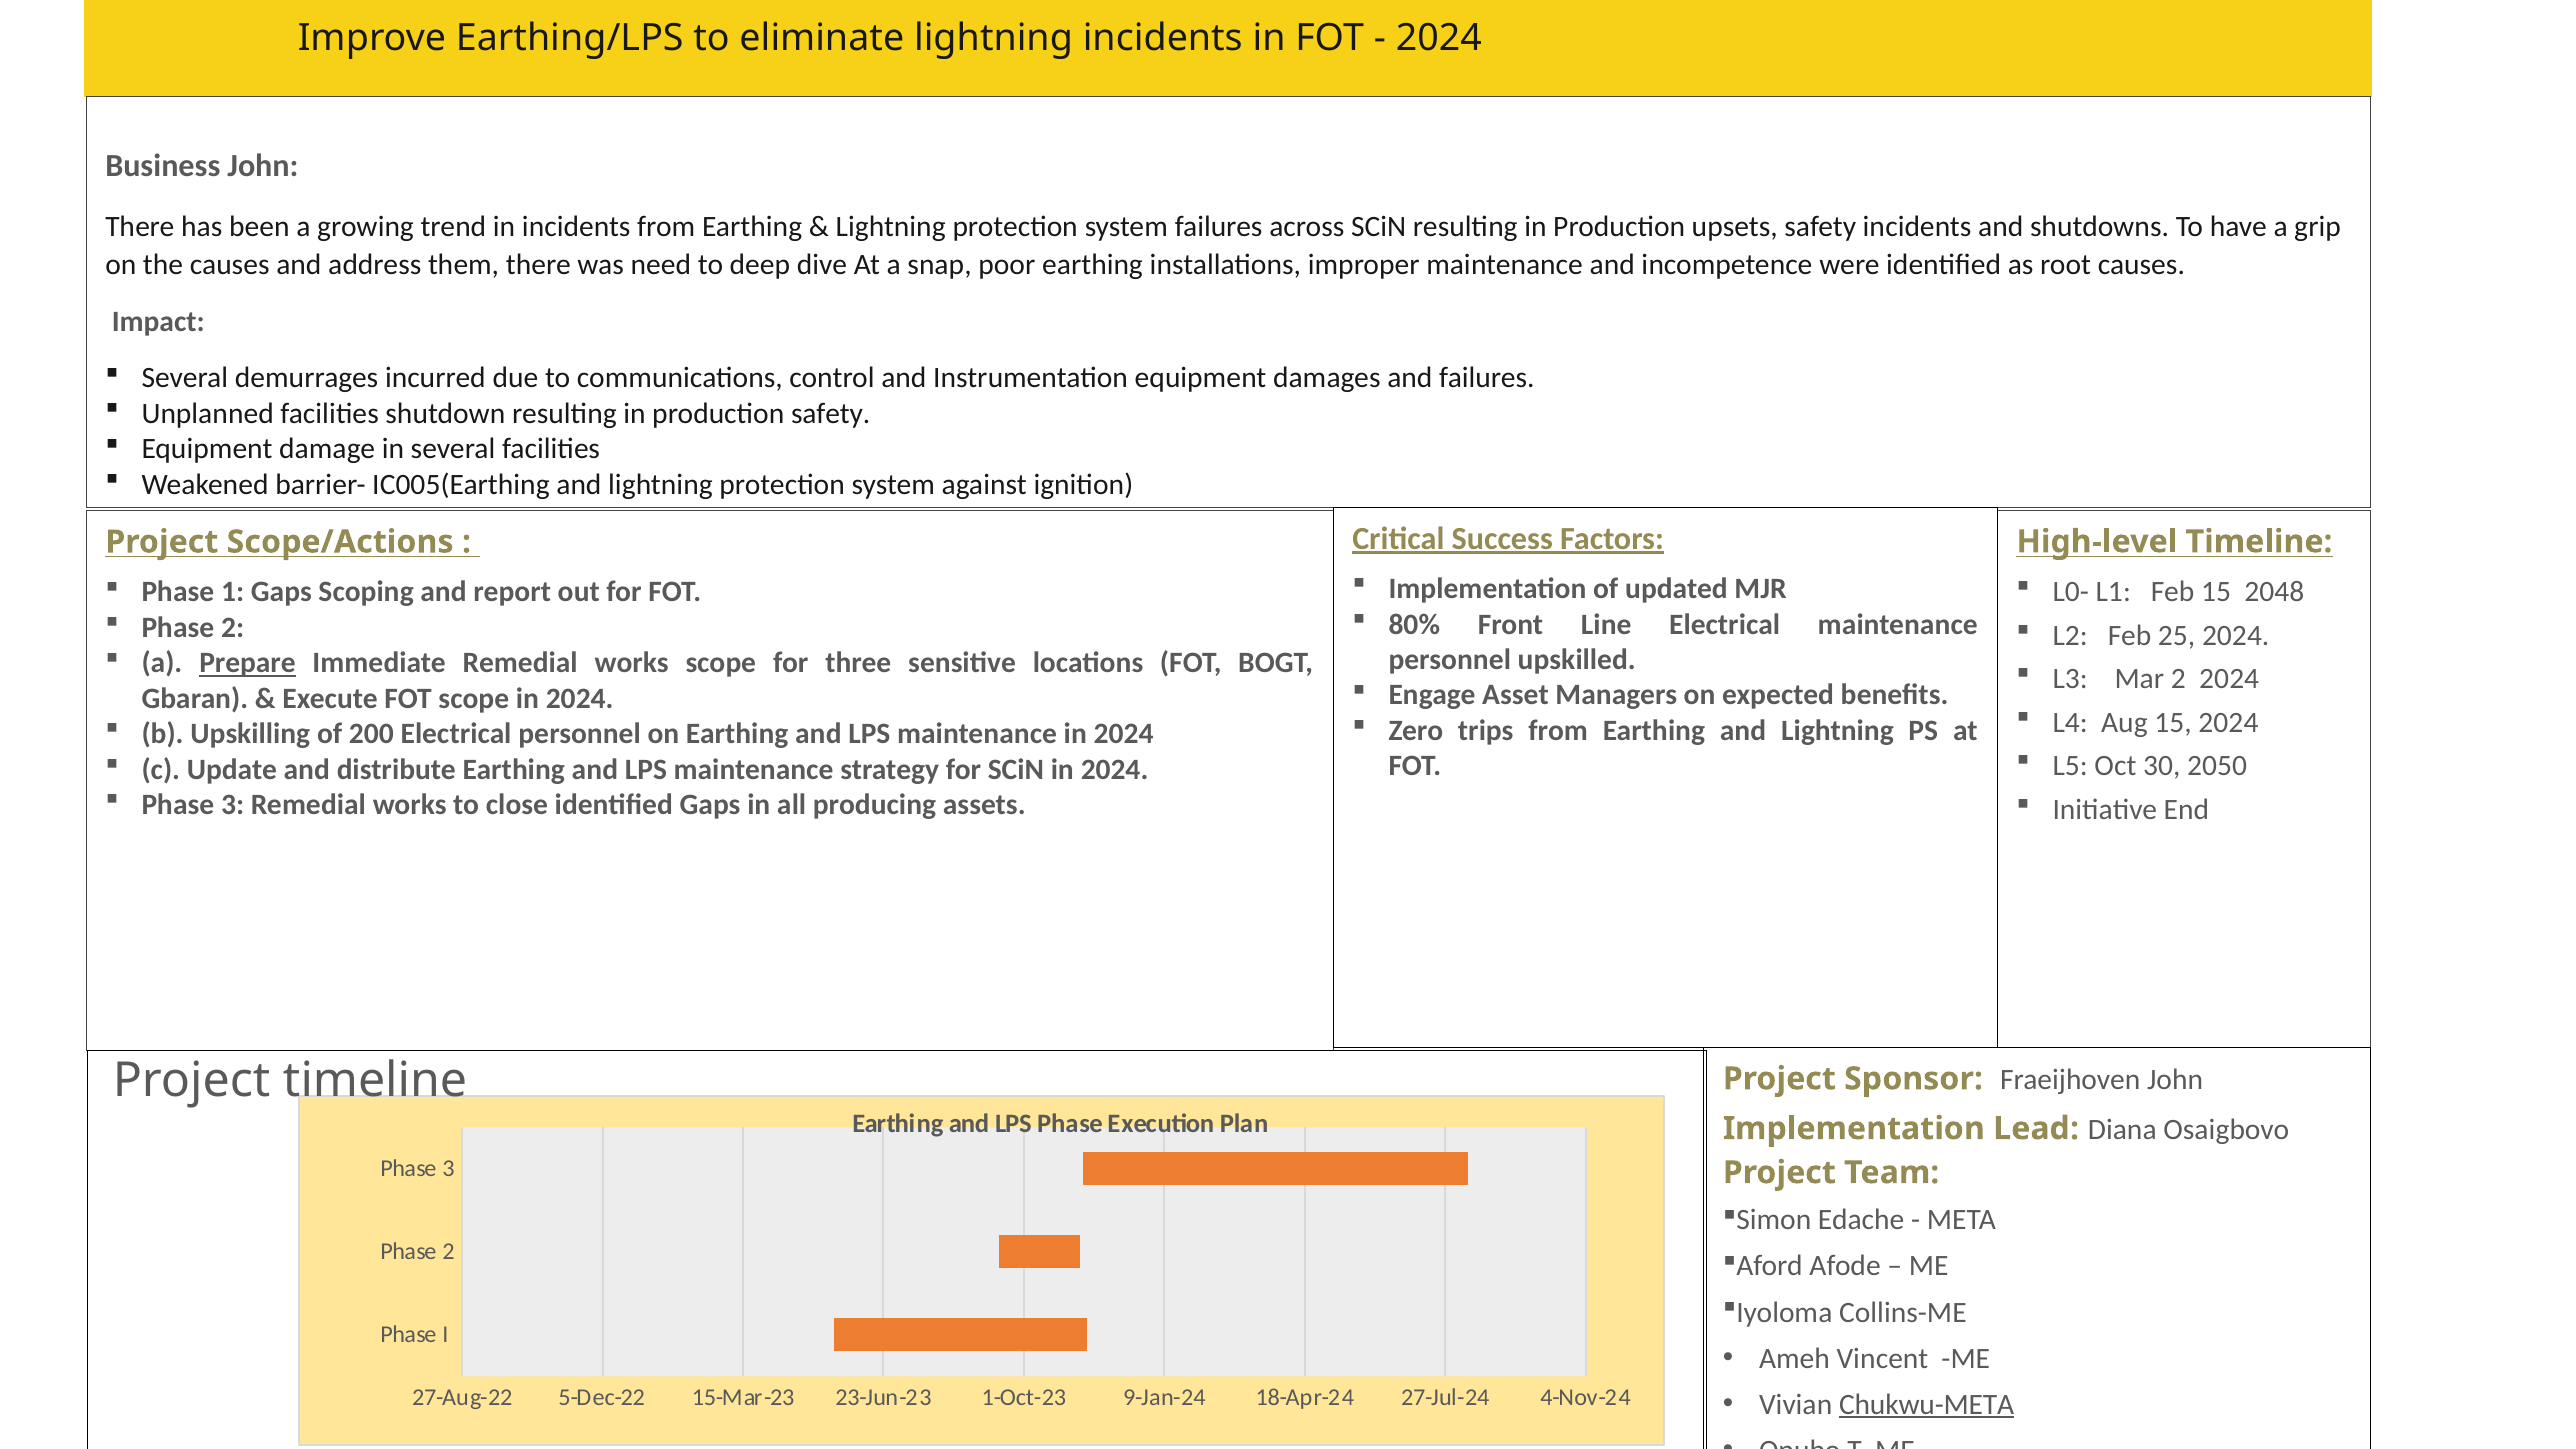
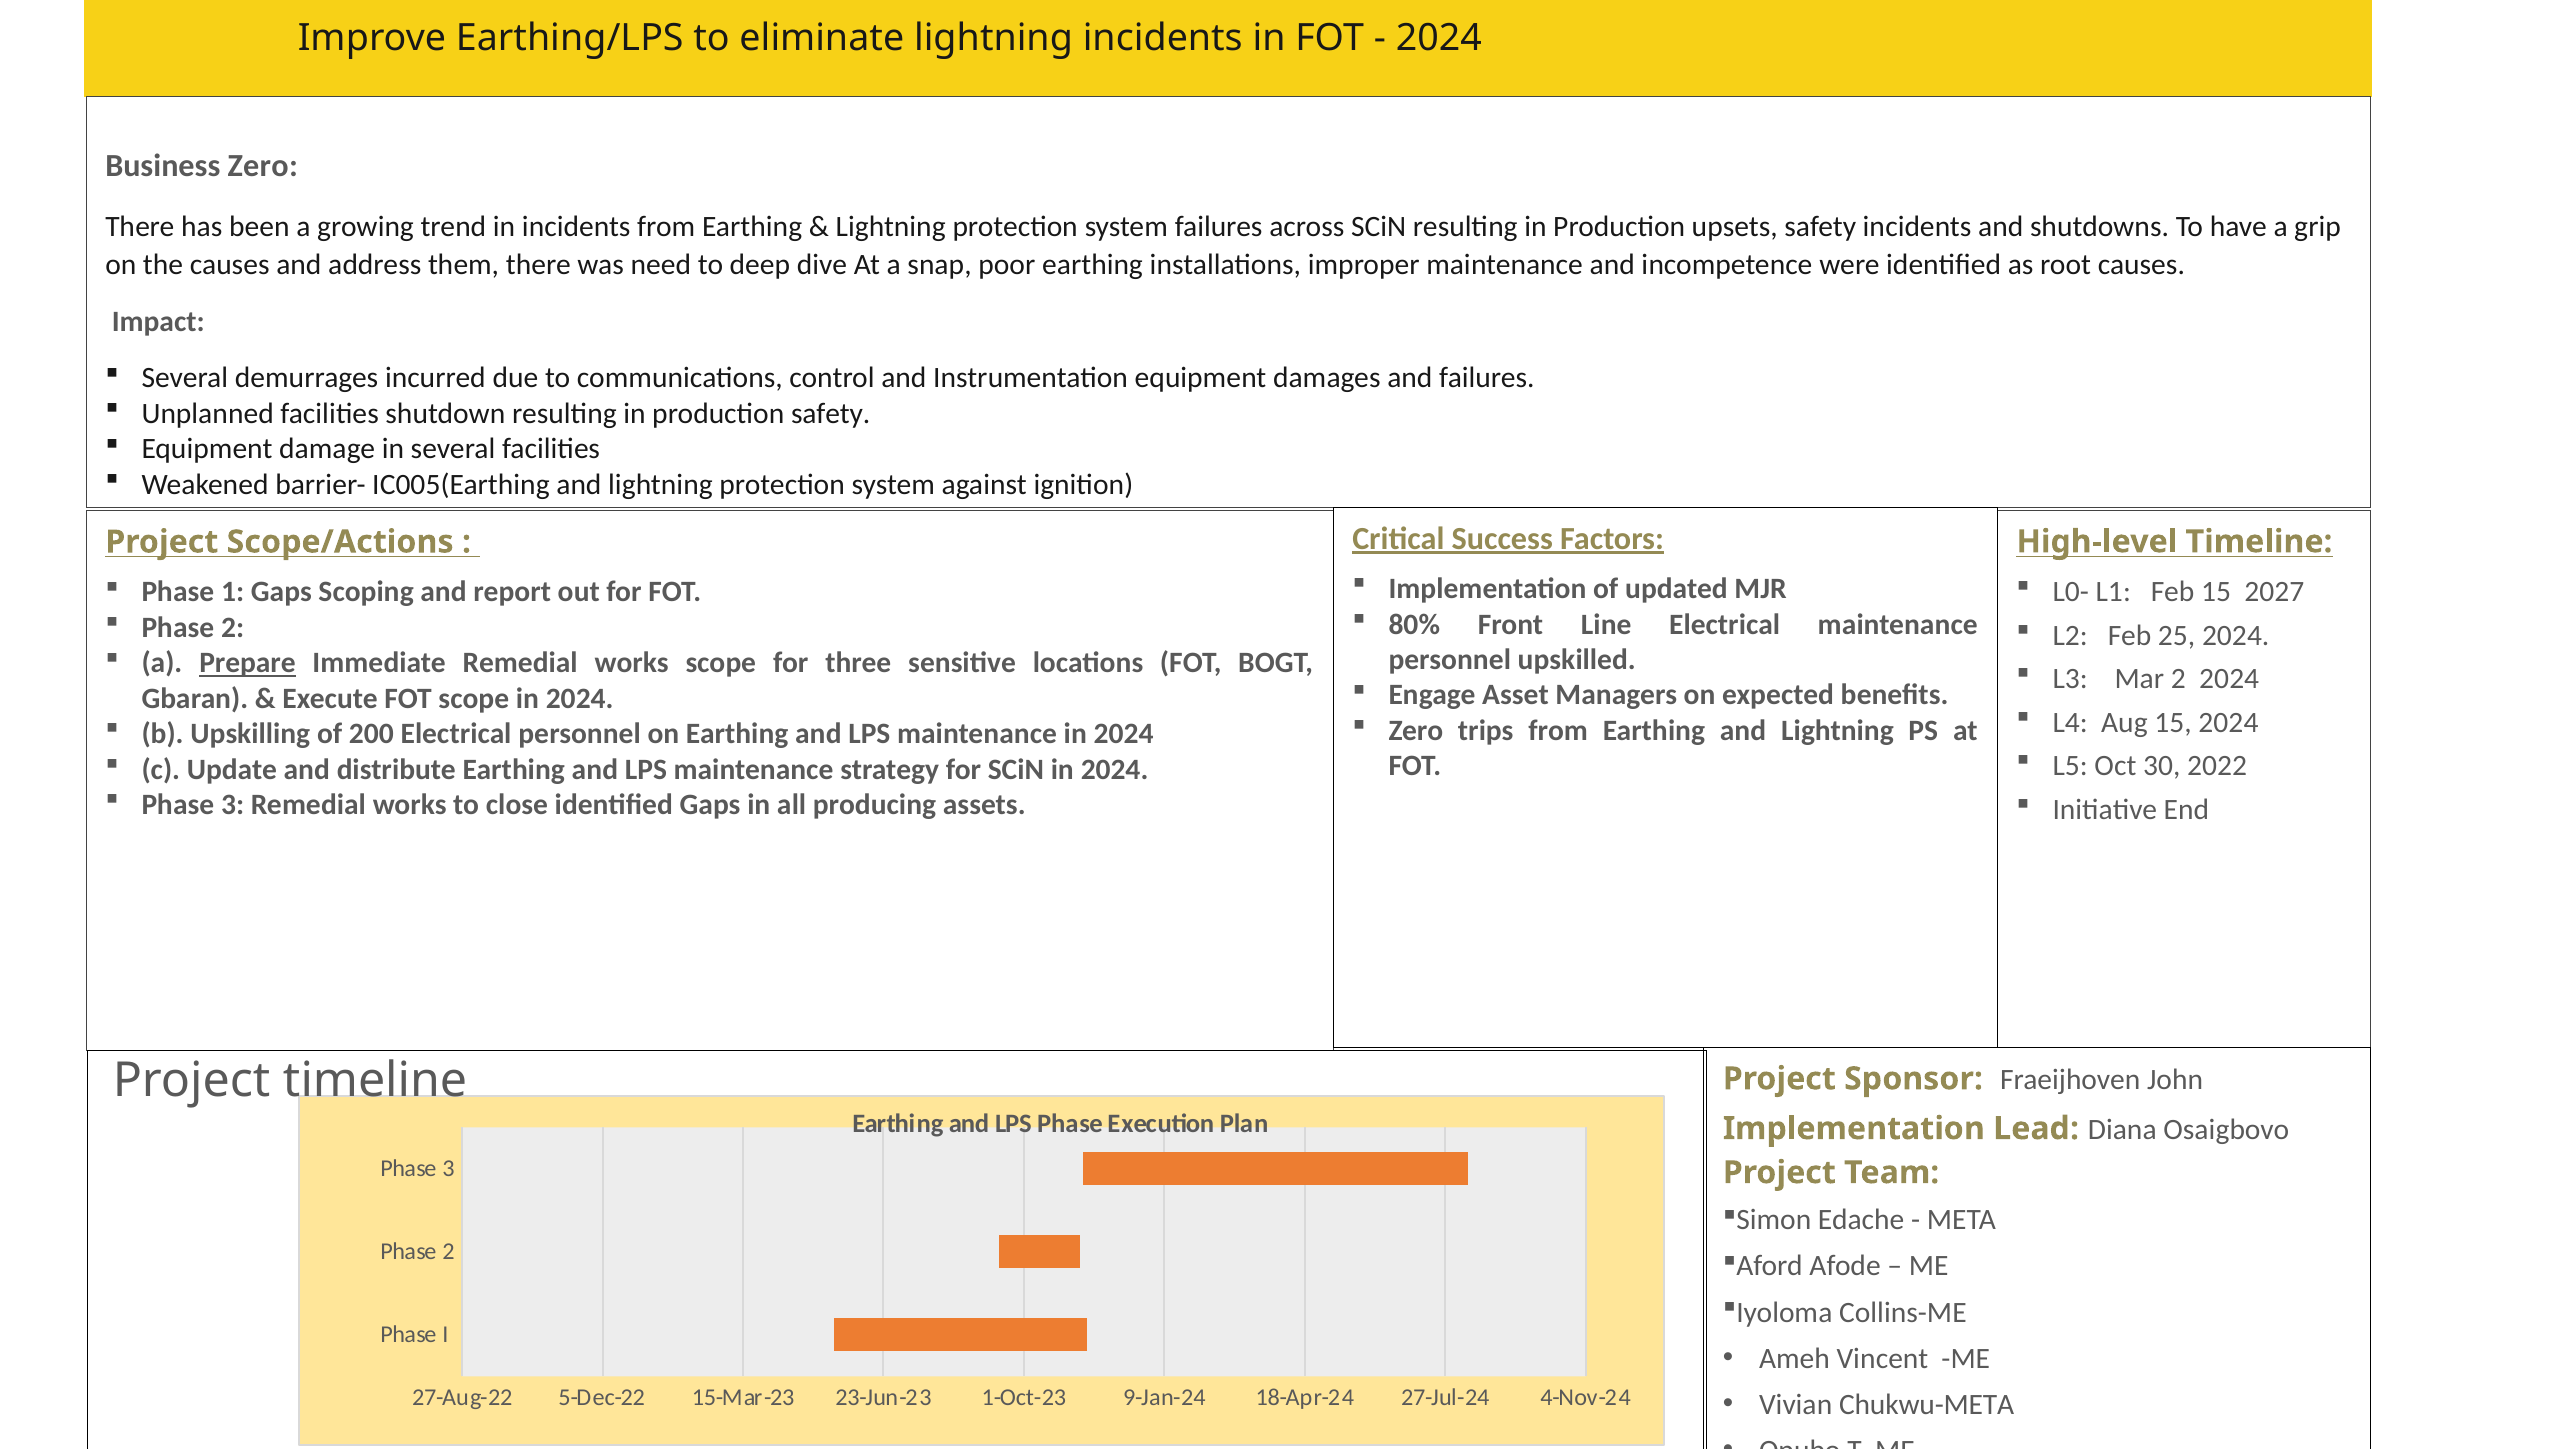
Business John: John -> Zero
2048: 2048 -> 2027
2050: 2050 -> 2022
Chukwu-META underline: present -> none
